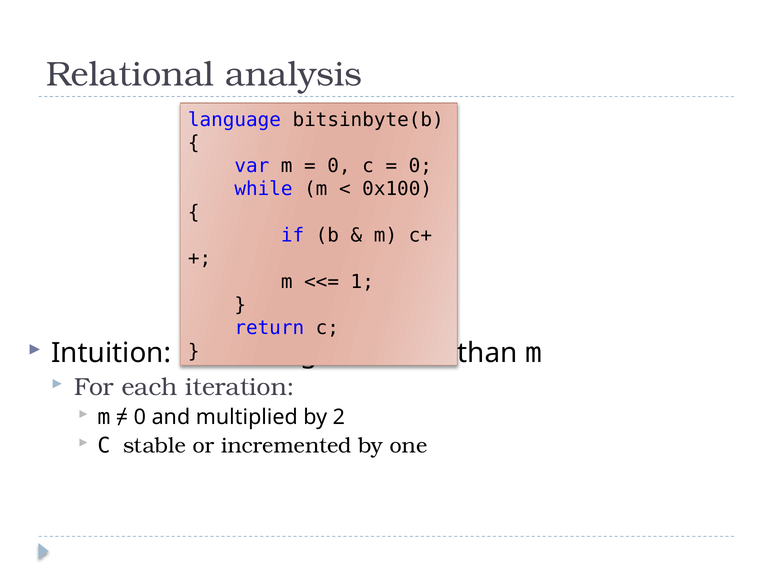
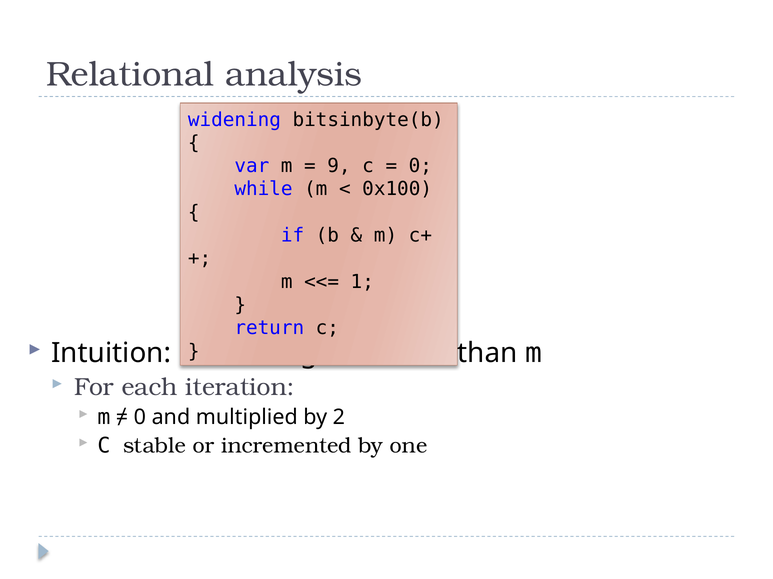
language: language -> widening
0 at (339, 166): 0 -> 9
